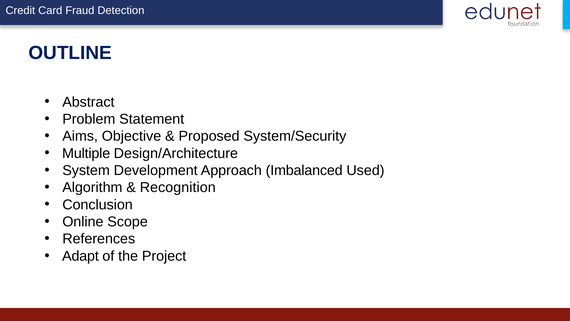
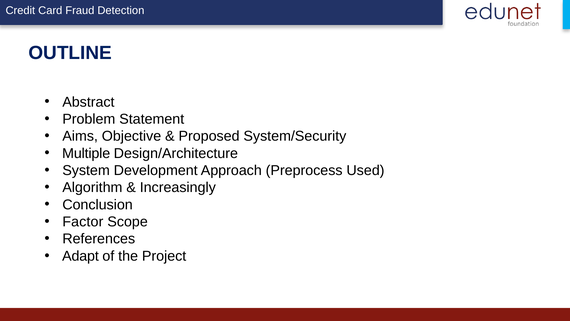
Imbalanced: Imbalanced -> Preprocess
Recognition: Recognition -> Increasingly
Online: Online -> Factor
